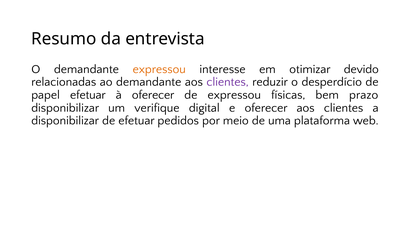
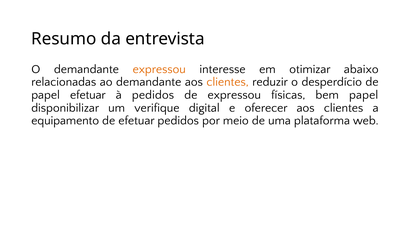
devido: devido -> abaixo
clientes at (228, 82) colour: purple -> orange
à oferecer: oferecer -> pedidos
bem prazo: prazo -> papel
disponibilizar at (65, 121): disponibilizar -> equipamento
